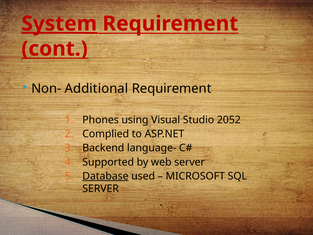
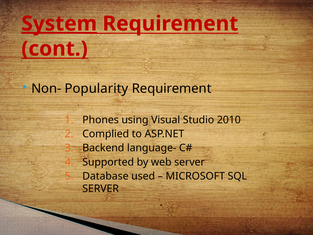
Additional: Additional -> Popularity
2052: 2052 -> 2010
Database underline: present -> none
